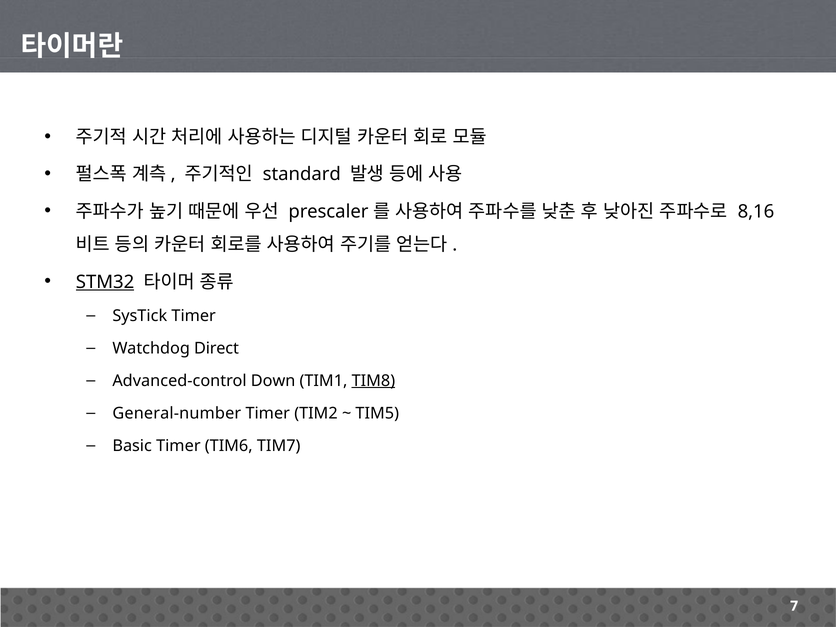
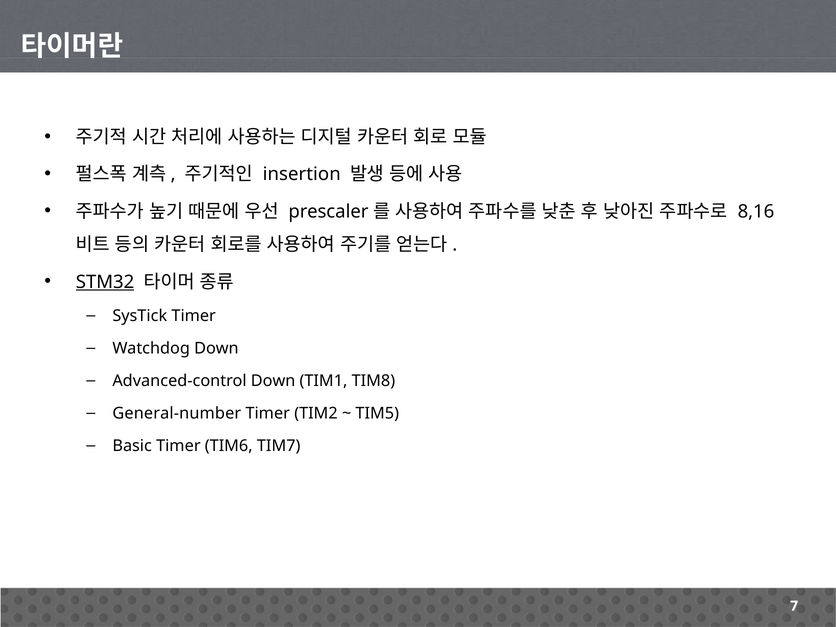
standard: standard -> insertion
Watchdog Direct: Direct -> Down
TIM8 underline: present -> none
